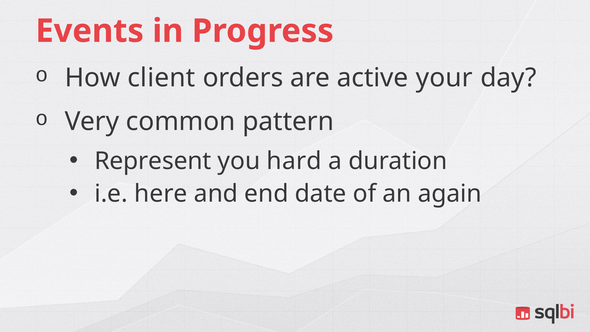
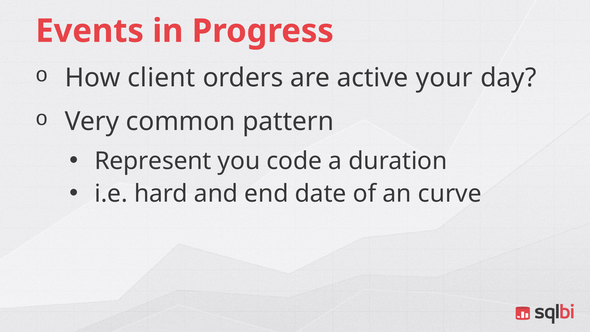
hard: hard -> code
here: here -> hard
again: again -> curve
